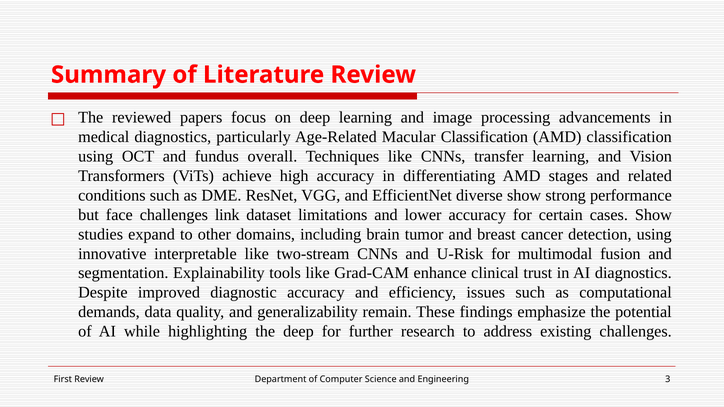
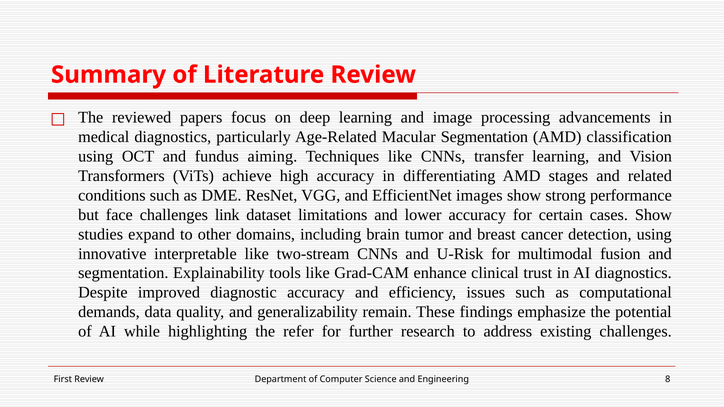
Macular Classification: Classification -> Segmentation
overall: overall -> aiming
diverse: diverse -> images
the deep: deep -> refer
3: 3 -> 8
